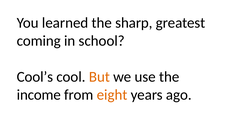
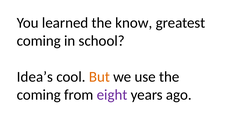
sharp: sharp -> know
Cool’s: Cool’s -> Idea’s
income at (39, 94): income -> coming
eight colour: orange -> purple
